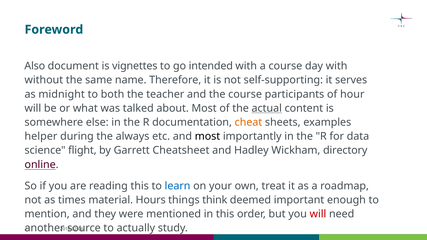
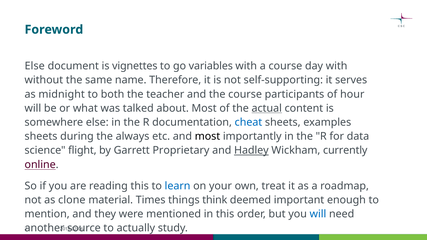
Also at (35, 66): Also -> Else
intended: intended -> variables
cheat colour: orange -> blue
helper at (41, 136): helper -> sheets
Cheatsheet: Cheatsheet -> Proprietary
Hadley underline: none -> present
directory: directory -> currently
times: times -> clone
Hours: Hours -> Times
will at (318, 214) colour: red -> blue
